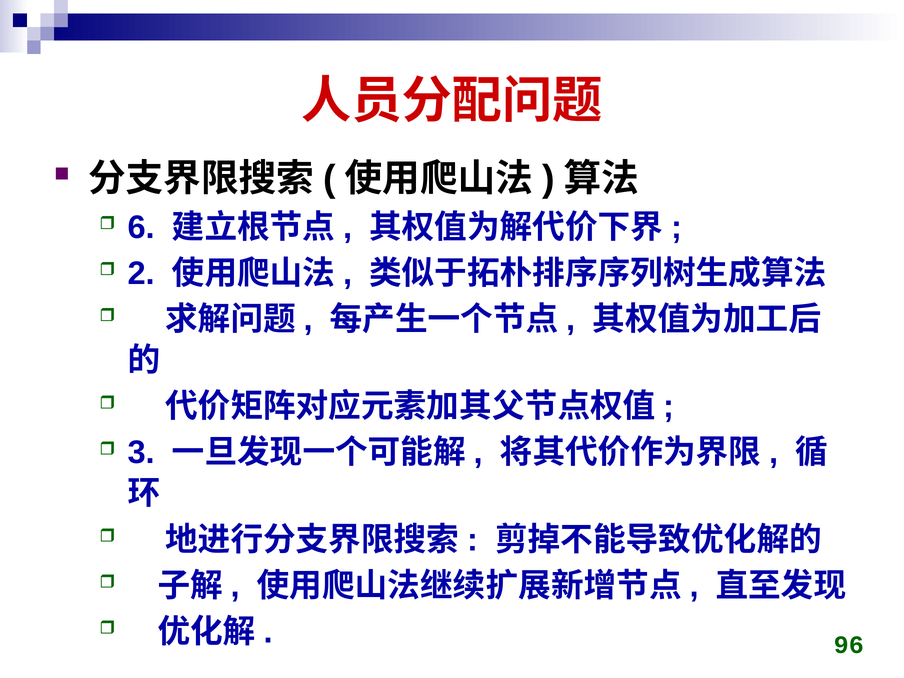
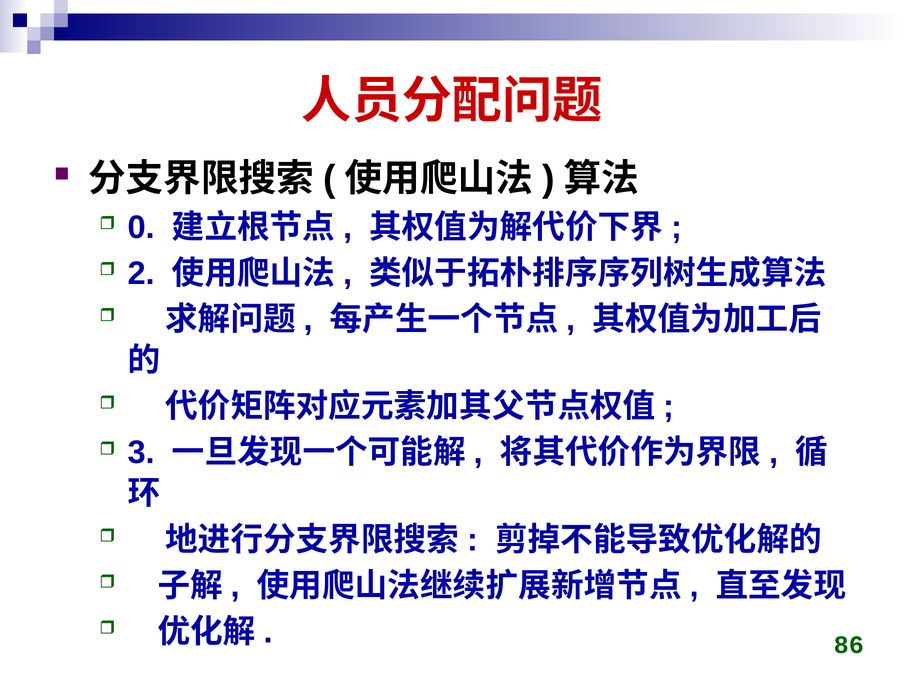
6: 6 -> 0
96: 96 -> 86
